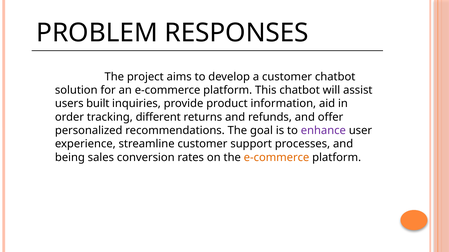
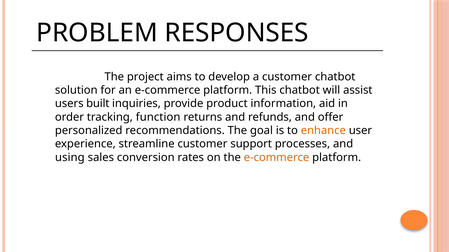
different: different -> function
enhance colour: purple -> orange
being: being -> using
